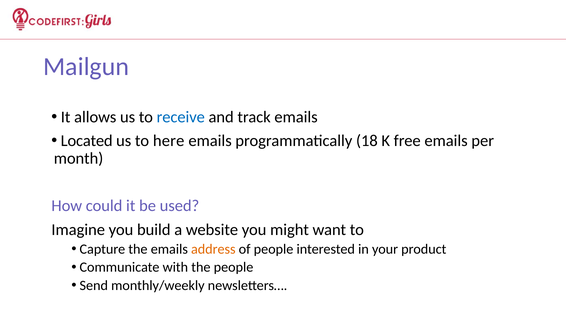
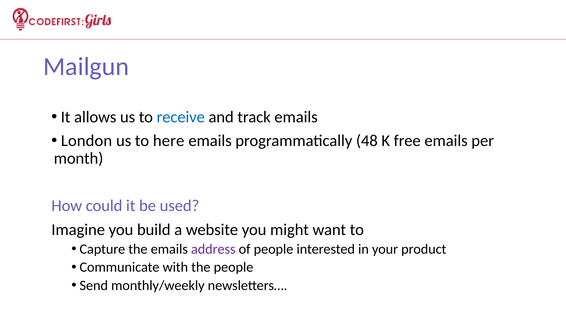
Located: Located -> London
18: 18 -> 48
address colour: orange -> purple
